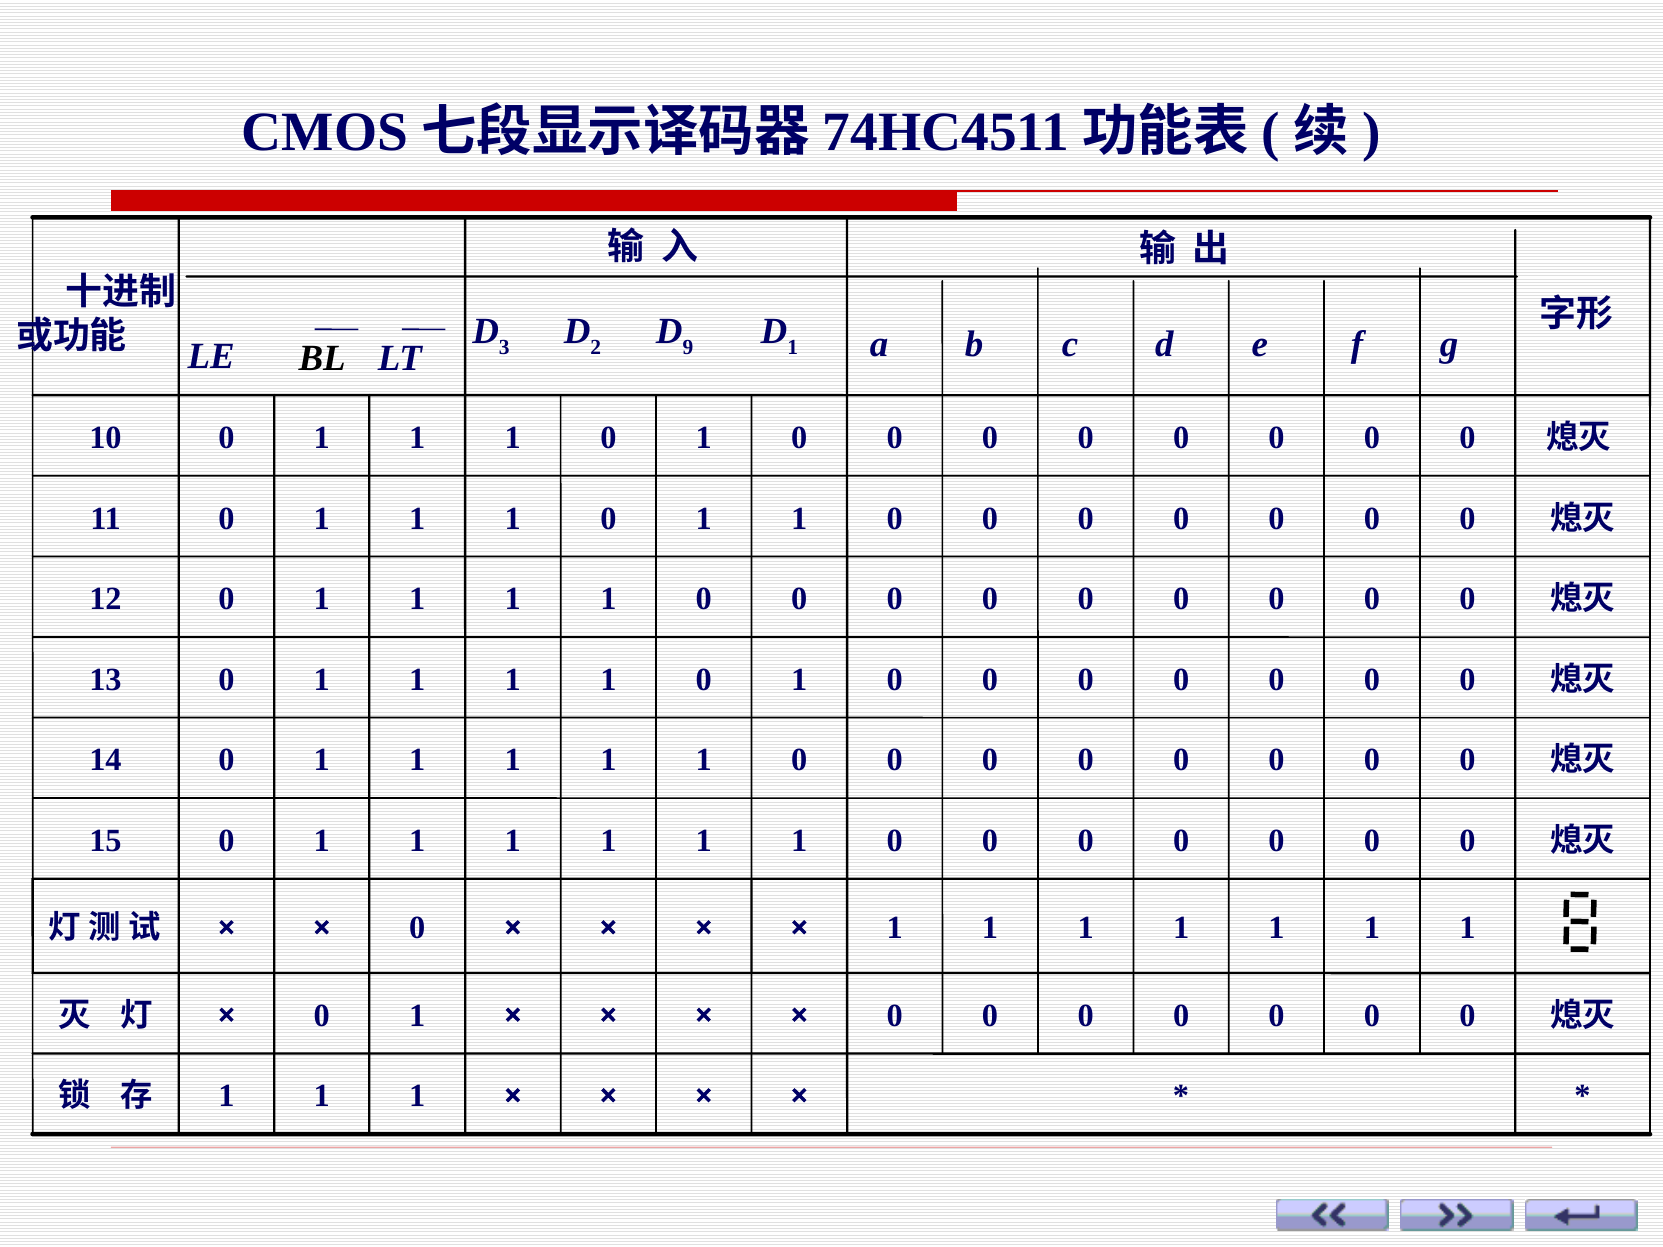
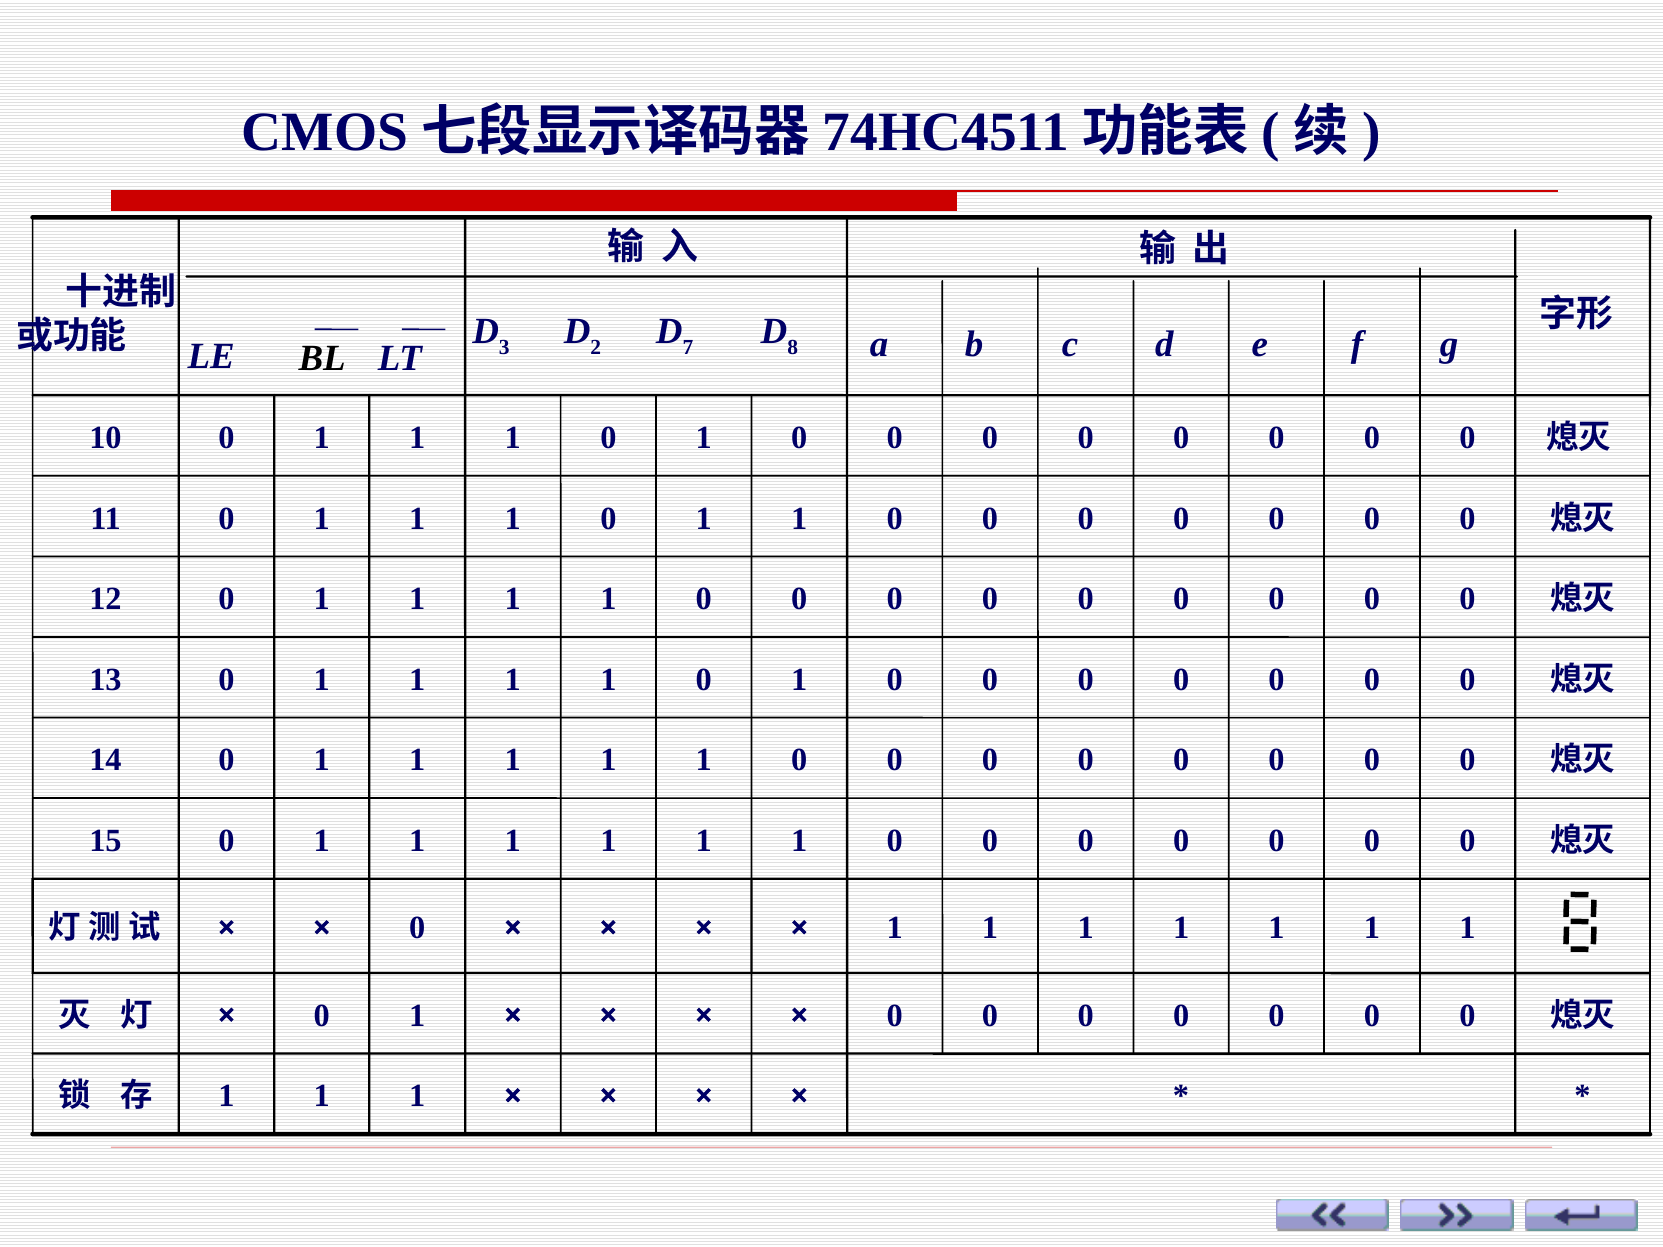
9: 9 -> 7
D 1: 1 -> 8
